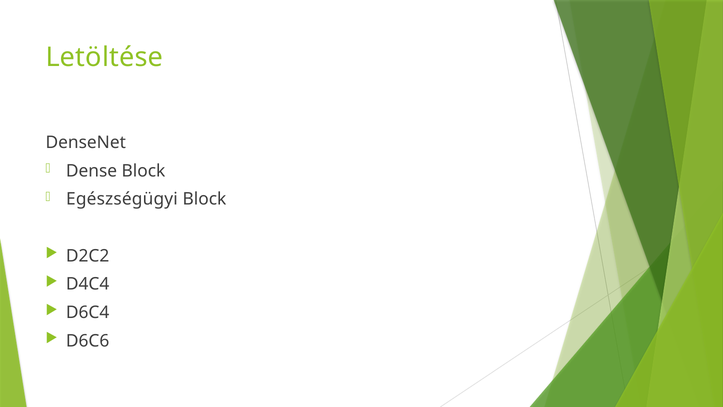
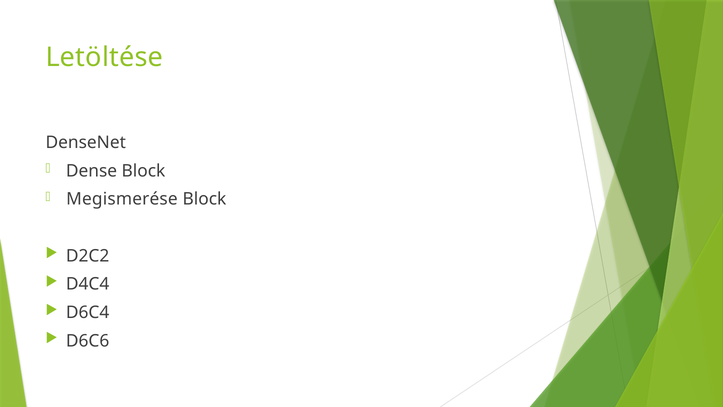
Egészségügyi: Egészségügyi -> Megismerése
